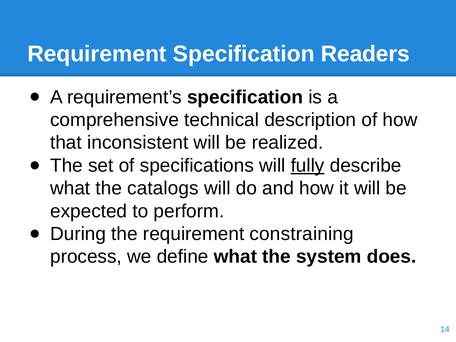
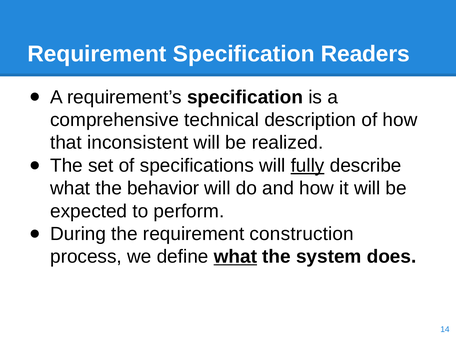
catalogs: catalogs -> behavior
constraining: constraining -> construction
what at (235, 257) underline: none -> present
